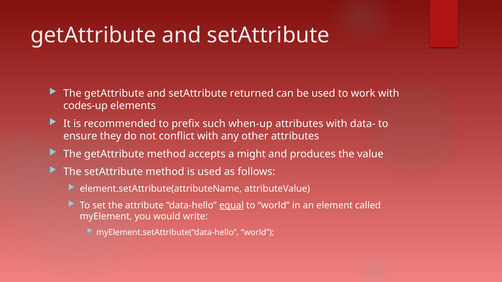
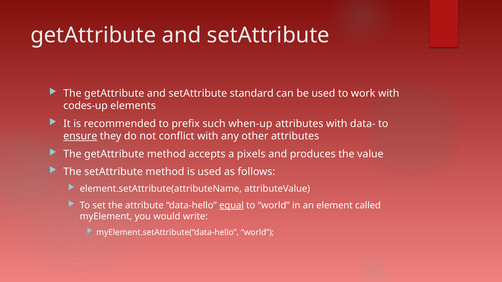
returned: returned -> standard
ensure underline: none -> present
might: might -> pixels
